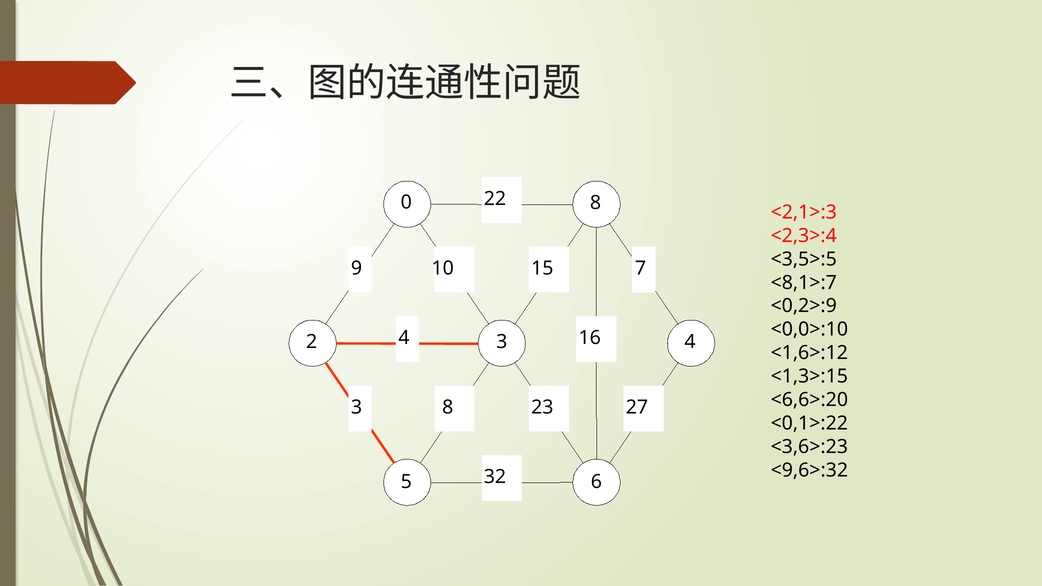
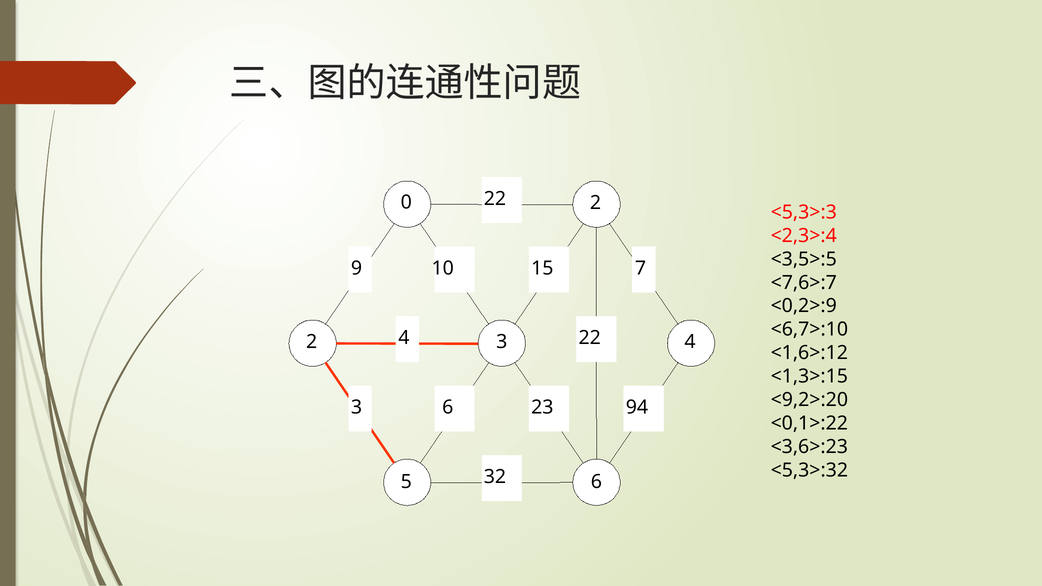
0 8: 8 -> 2
<2,1>:3: <2,1>:3 -> <5,3>:3
<8,1>:7: <8,1>:7 -> <7,6>:7
<0,0>:10: <0,0>:10 -> <6,7>:10
4 16: 16 -> 22
<6,6>:20: <6,6>:20 -> <9,2>:20
3 8: 8 -> 6
27: 27 -> 94
<9,6>:32: <9,6>:32 -> <5,3>:32
